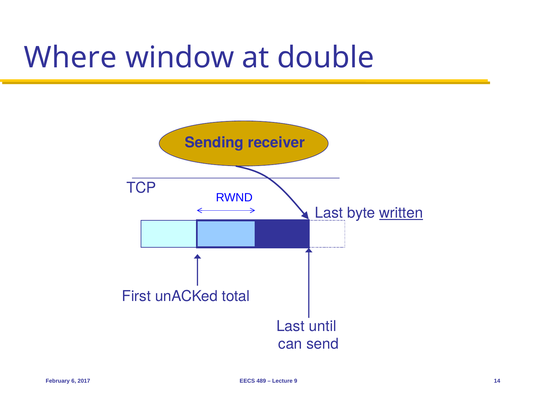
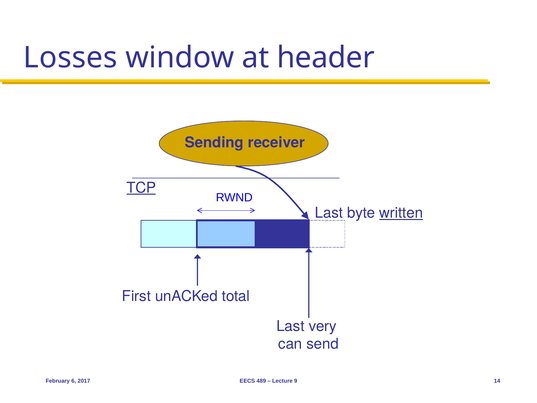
Where: Where -> Losses
double: double -> header
TCP underline: none -> present
until: until -> very
